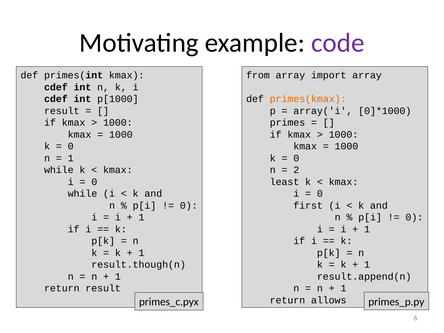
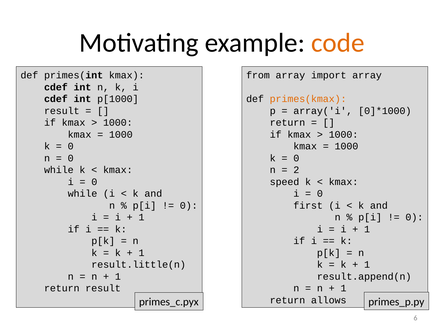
code colour: purple -> orange
primes at (287, 123): primes -> return
1 at (71, 158): 1 -> 0
least: least -> speed
result.though(n: result.though(n -> result.little(n
